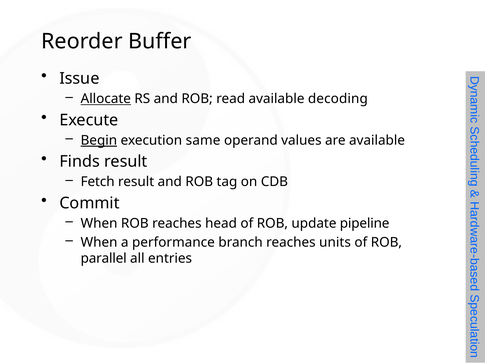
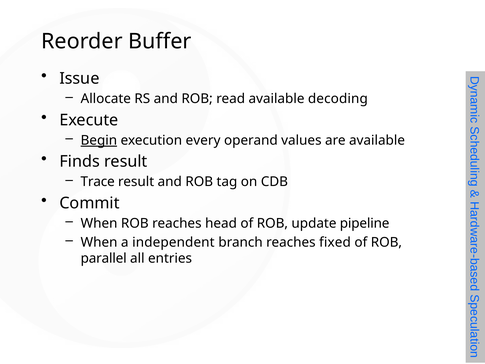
Allocate underline: present -> none
same: same -> every
Fetch: Fetch -> Trace
performance: performance -> independent
units: units -> fixed
